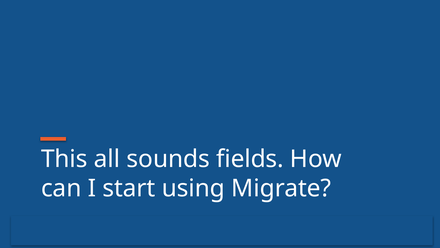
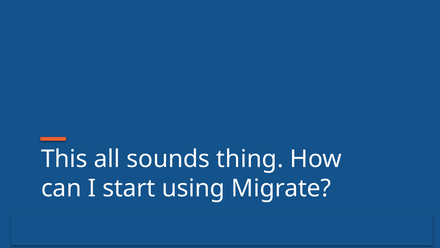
fields: fields -> thing
